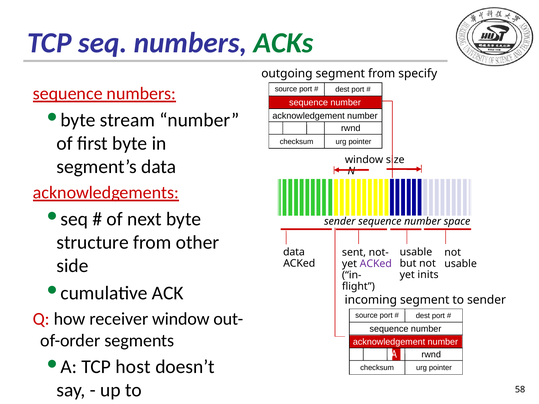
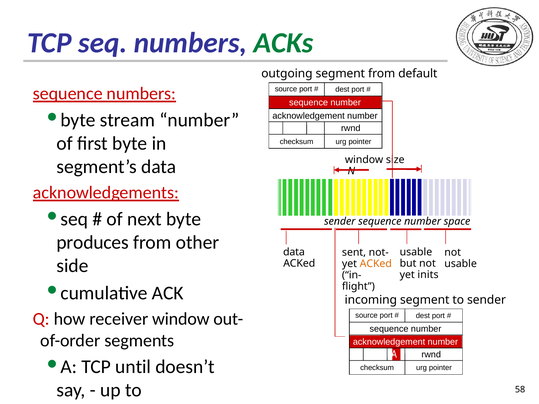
specify: specify -> default
structure: structure -> produces
ACKed at (376, 264) colour: purple -> orange
host: host -> until
